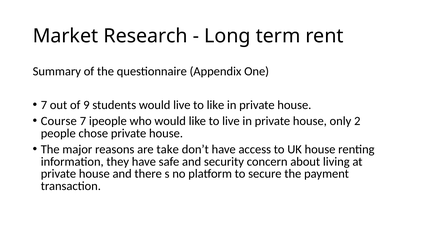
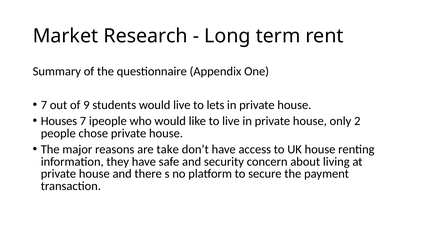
to like: like -> lets
Course: Course -> Houses
